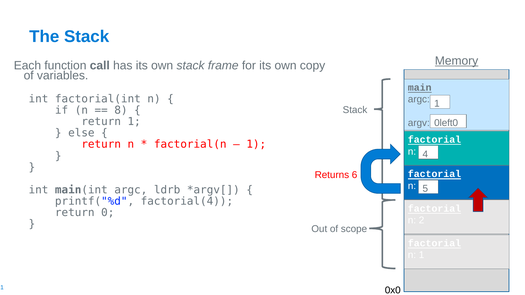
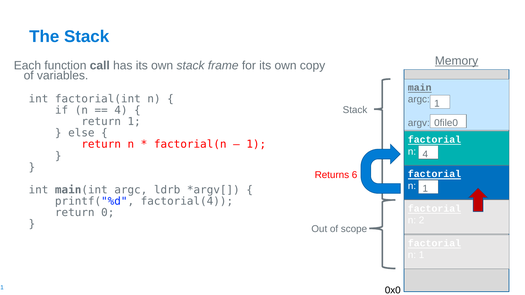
8 at (121, 110): 8 -> 4
0left0: 0left0 -> 0file0
5 at (425, 189): 5 -> 1
